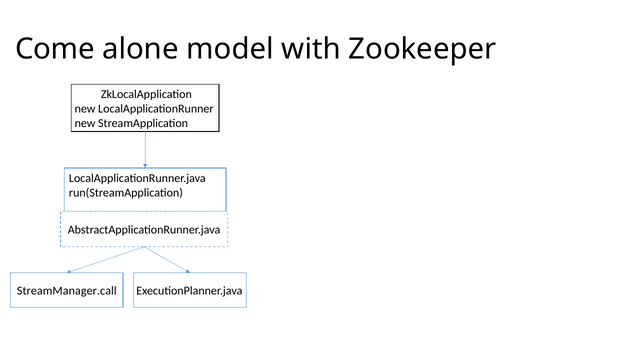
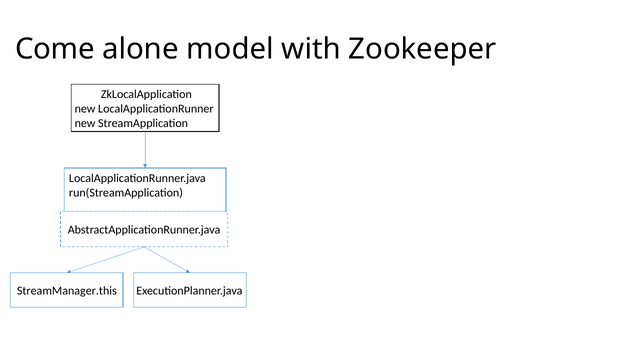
StreamManager.call: StreamManager.call -> StreamManager.this
